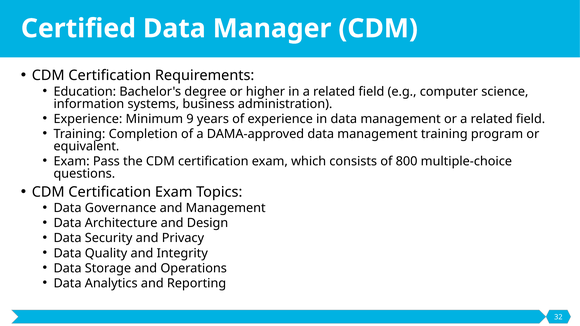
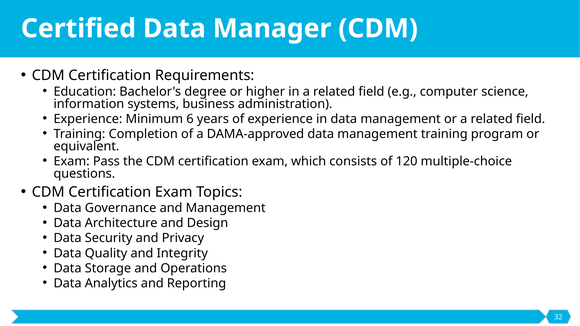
9: 9 -> 6
800: 800 -> 120
